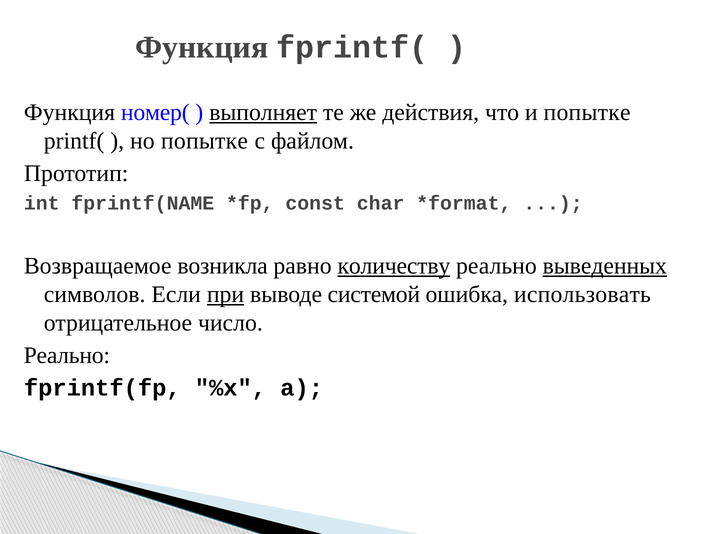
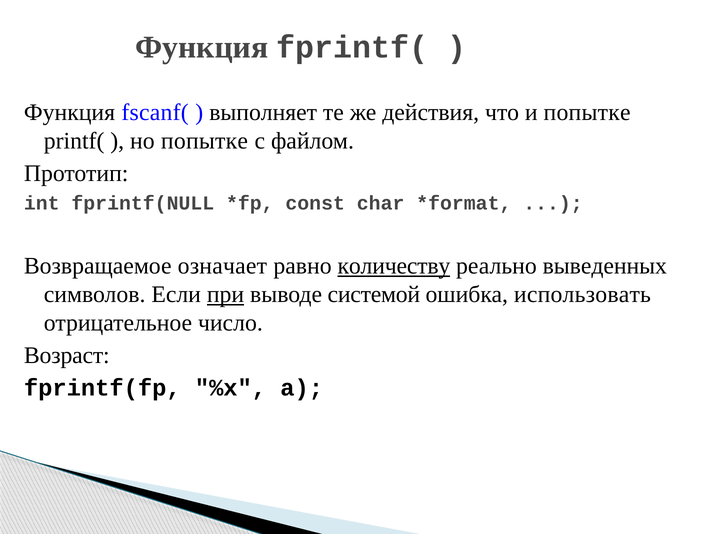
номер(: номер( -> fscanf(
выполняет underline: present -> none
fprintf(NAME: fprintf(NAME -> fprintf(NULL
возникла: возникла -> означает
выведенных underline: present -> none
Реально at (67, 356): Реально -> Возраст
